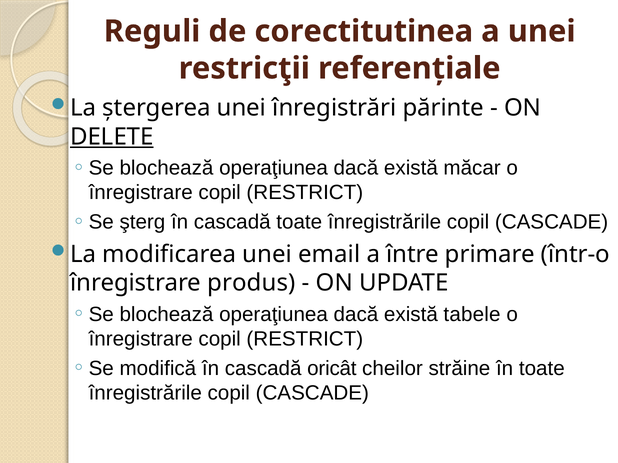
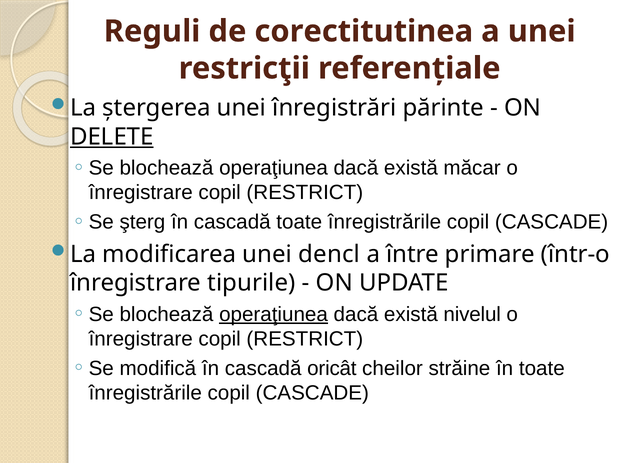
email: email -> dencl
produs: produs -> tipurile
operaţiunea at (274, 315) underline: none -> present
tabele: tabele -> nivelul
